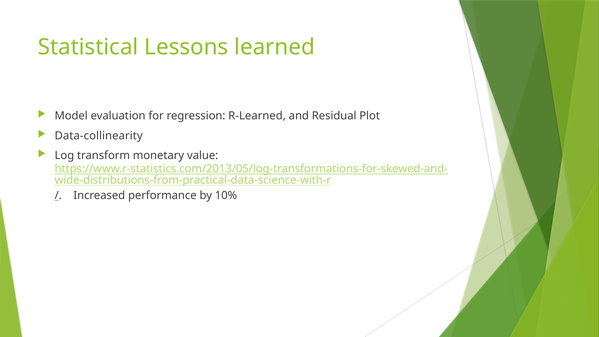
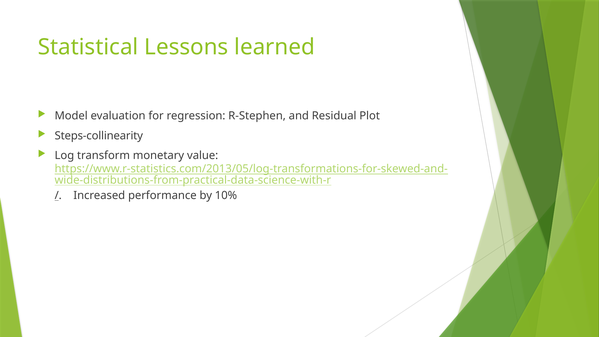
R-Learned: R-Learned -> R-Stephen
Data-collinearity: Data-collinearity -> Steps-collinearity
